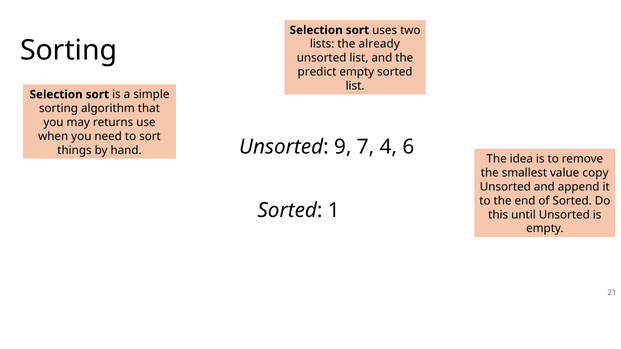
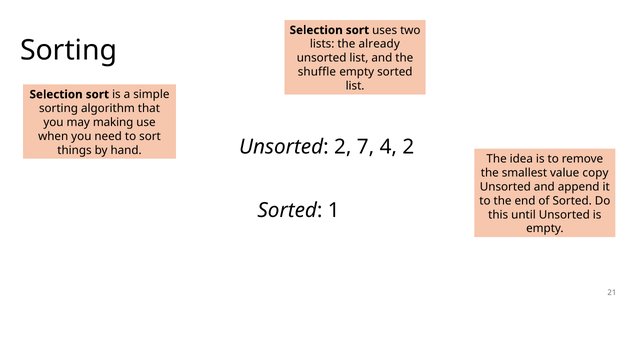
predict: predict -> shuffle
returns: returns -> making
Unsorted 9: 9 -> 2
4 6: 6 -> 2
